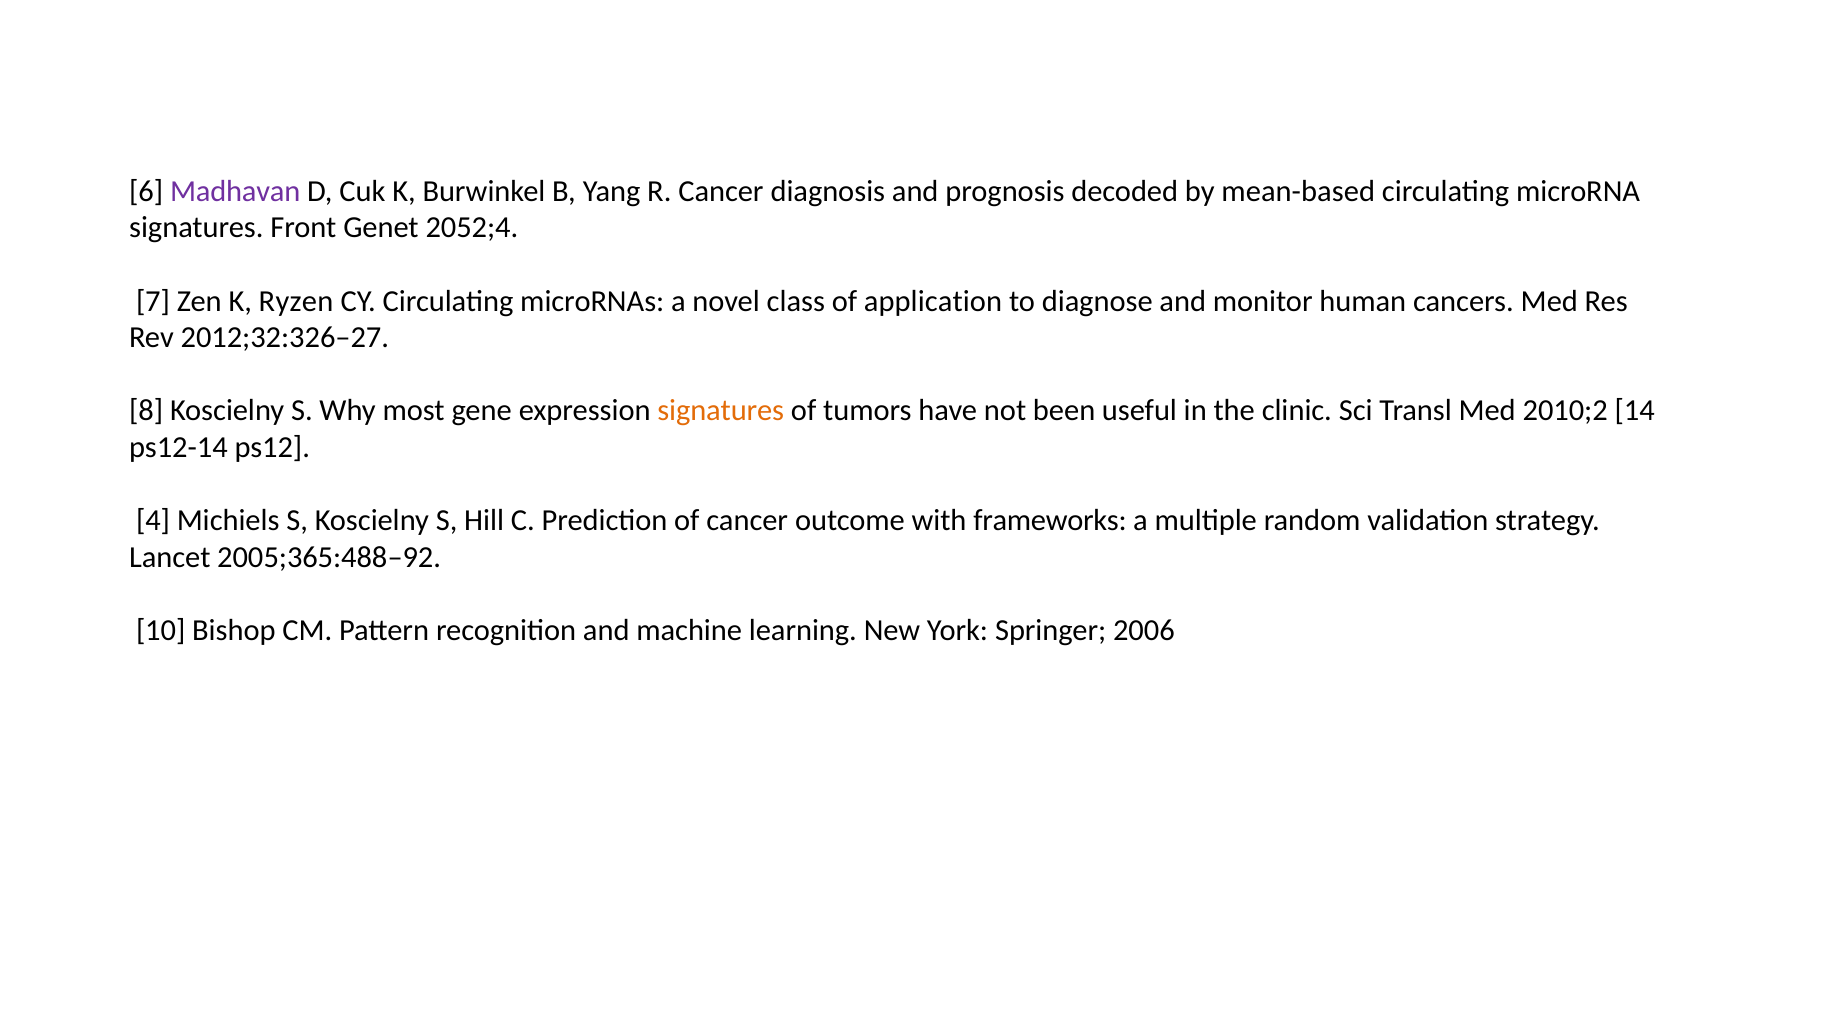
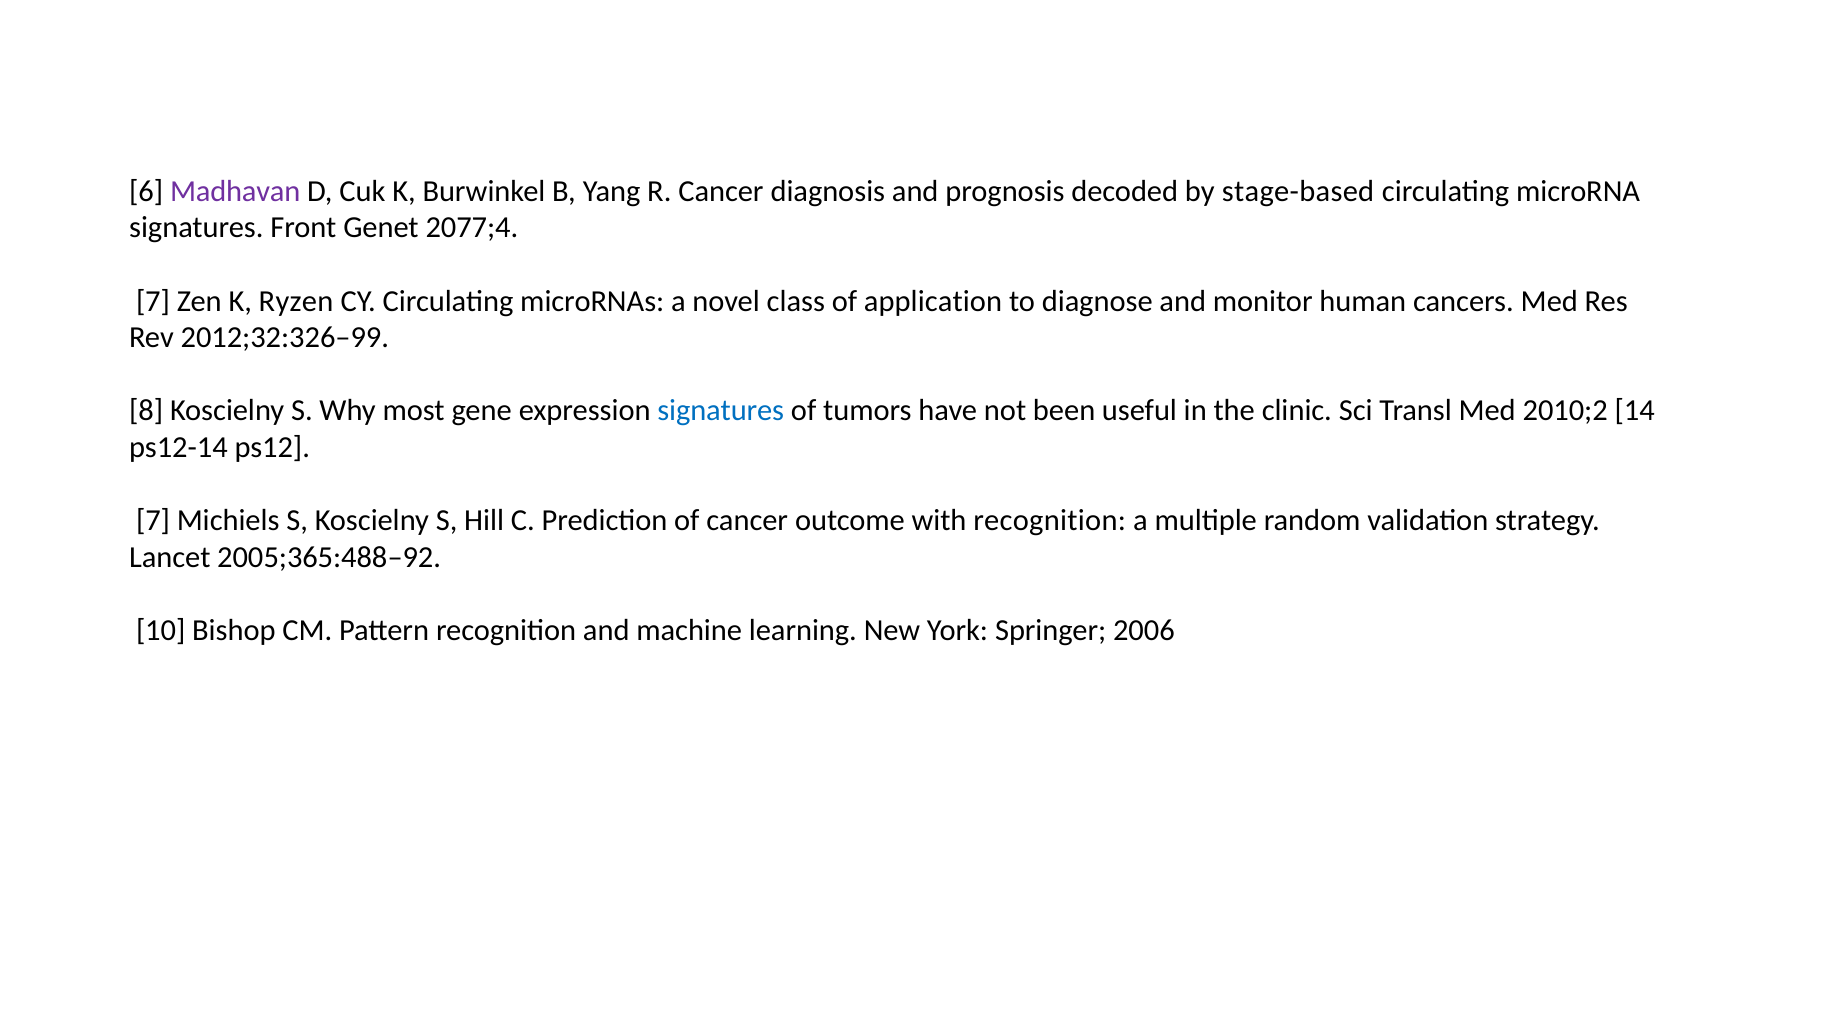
mean-based: mean-based -> stage-based
2052;4: 2052;4 -> 2077;4
2012;32:326–27: 2012;32:326–27 -> 2012;32:326–99
signatures at (721, 411) colour: orange -> blue
4 at (153, 521): 4 -> 7
with frameworks: frameworks -> recognition
